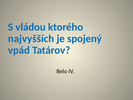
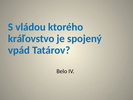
najvyšších: najvyšších -> kráľovstvo
